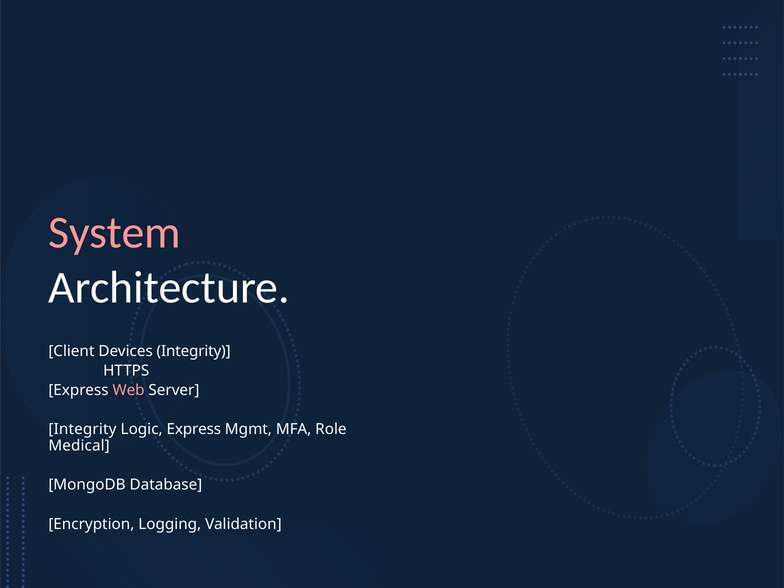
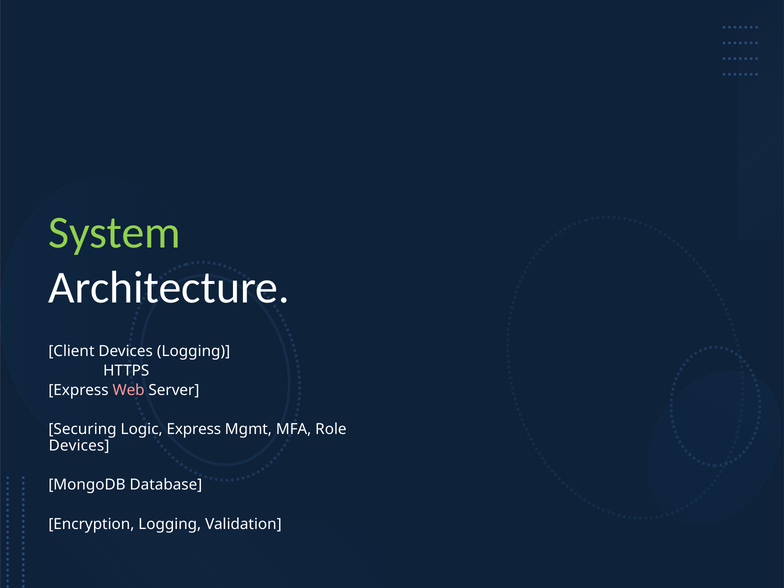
System colour: pink -> light green
Devices Integrity: Integrity -> Logging
Integrity at (82, 429): Integrity -> Securing
Medical at (79, 446): Medical -> Devices
